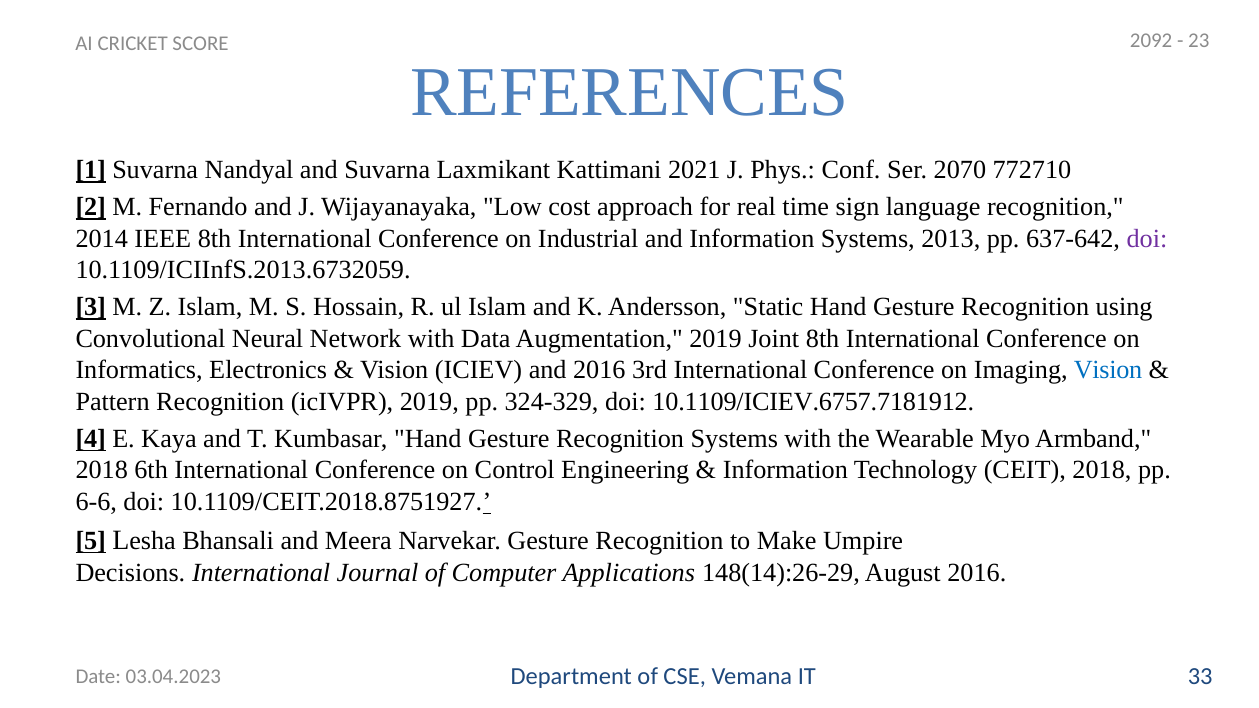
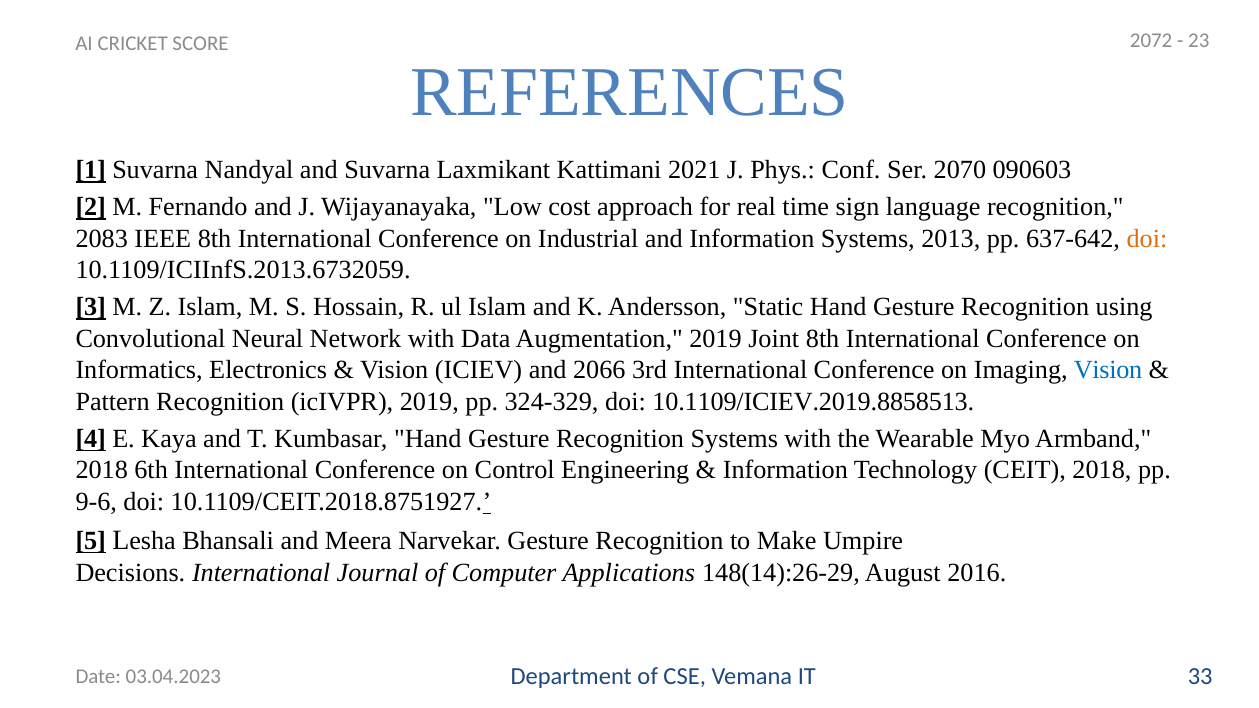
2092: 2092 -> 2072
772710: 772710 -> 090603
2014: 2014 -> 2083
doi at (1147, 239) colour: purple -> orange
and 2016: 2016 -> 2066
10.1109/ICIEV.6757.7181912: 10.1109/ICIEV.6757.7181912 -> 10.1109/ICIEV.2019.8858513
6-6: 6-6 -> 9-6
